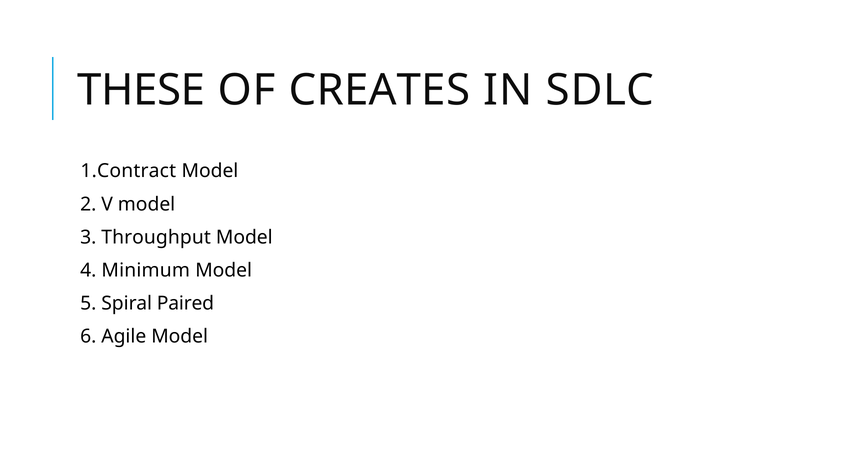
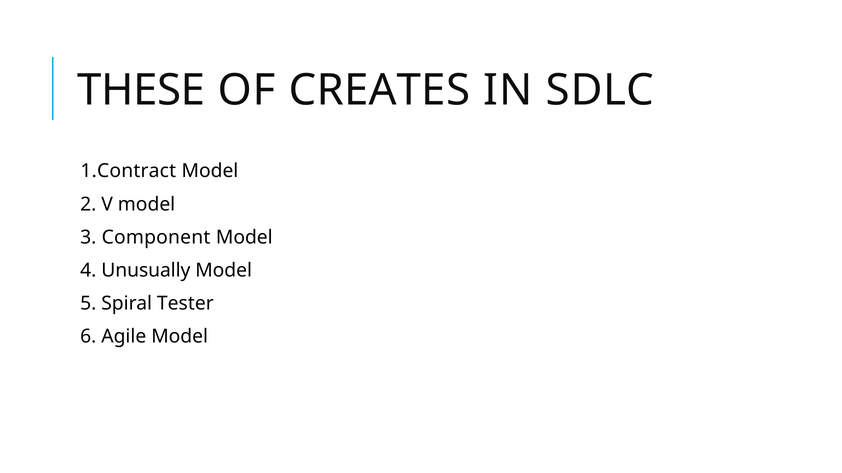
Throughput: Throughput -> Component
Minimum: Minimum -> Unusually
Paired: Paired -> Tester
